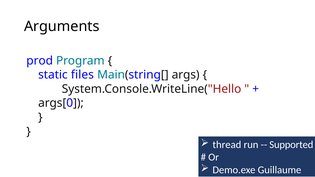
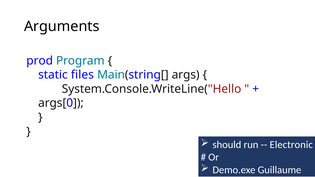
thread: thread -> should
Supported: Supported -> Electronic
